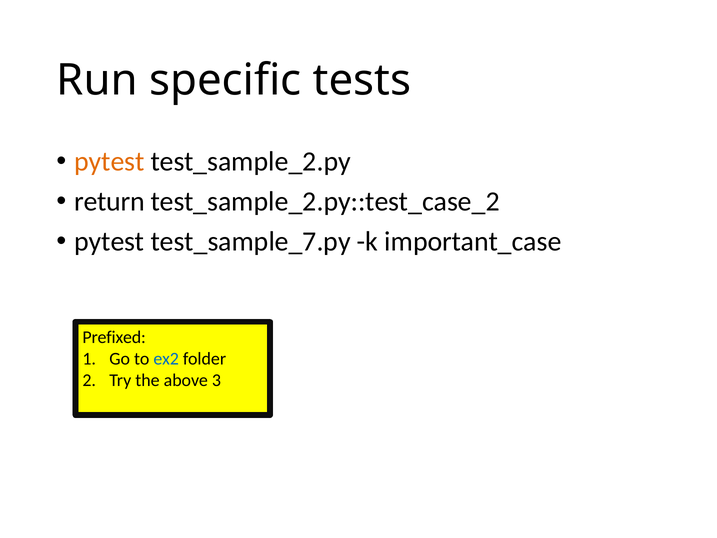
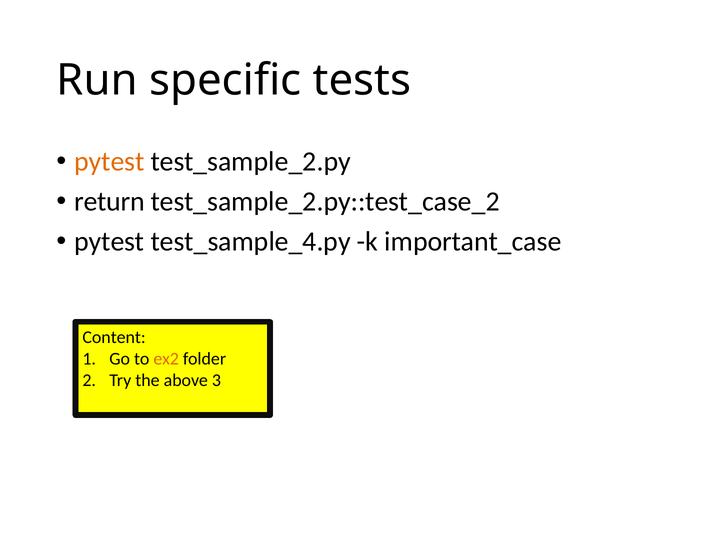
test_sample_7.py: test_sample_7.py -> test_sample_4.py
Prefixed: Prefixed -> Content
ex2 colour: blue -> orange
